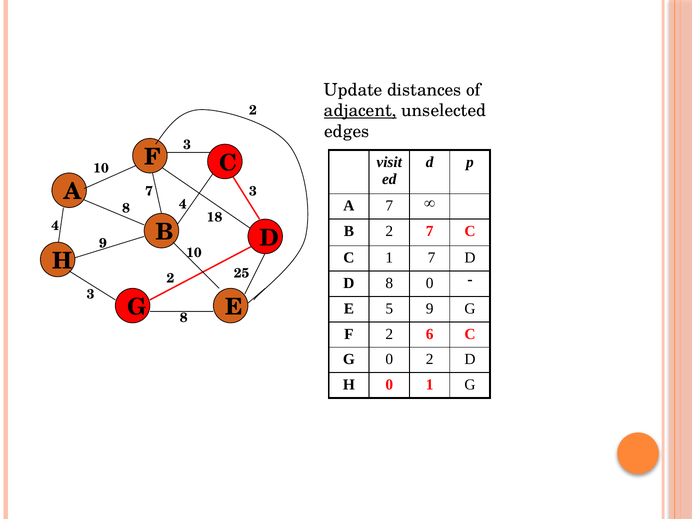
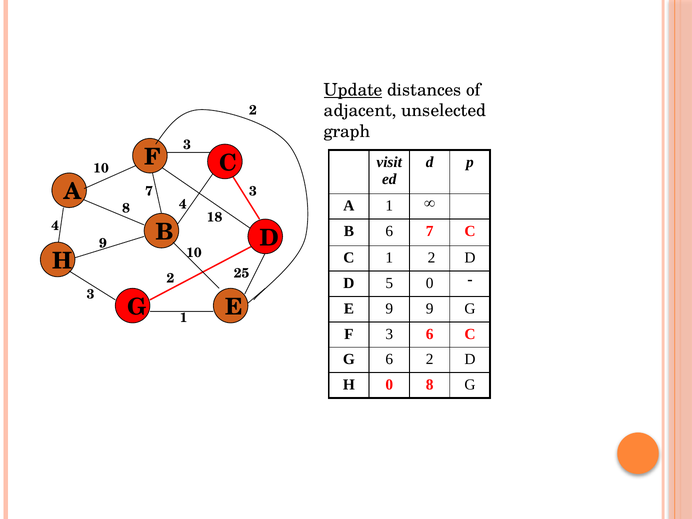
Update underline: none -> present
adjacent underline: present -> none
edges: edges -> graph
A 7: 7 -> 1
B 2: 2 -> 6
C 1 7: 7 -> 2
D 8: 8 -> 5
G 8: 8 -> 1
E 5: 5 -> 9
F 2: 2 -> 3
G 0: 0 -> 6
0 1: 1 -> 8
